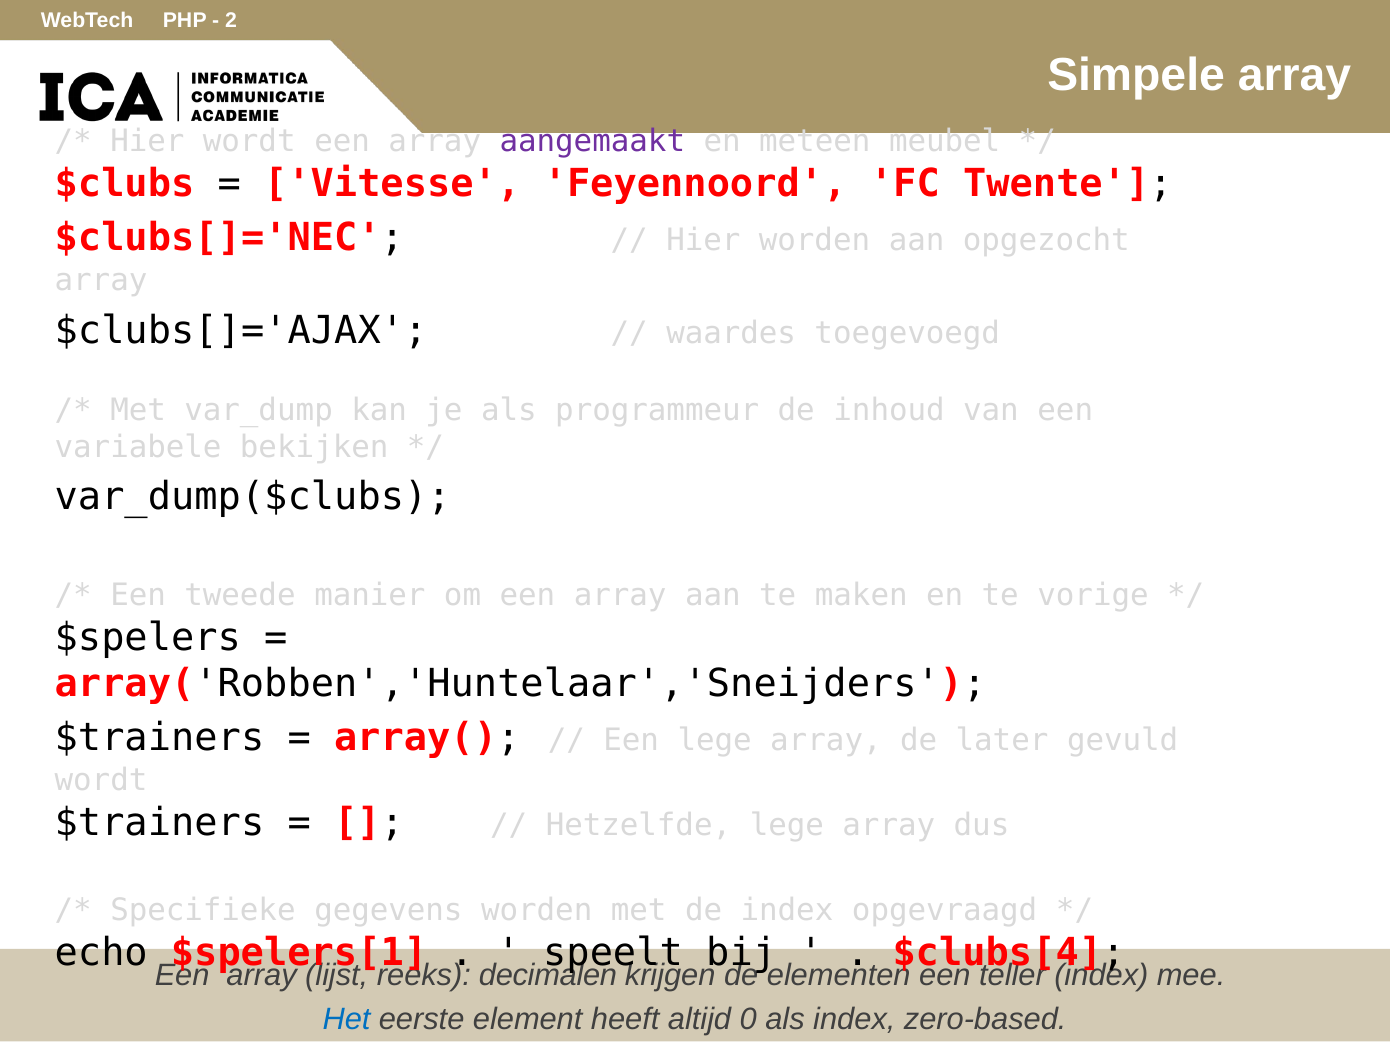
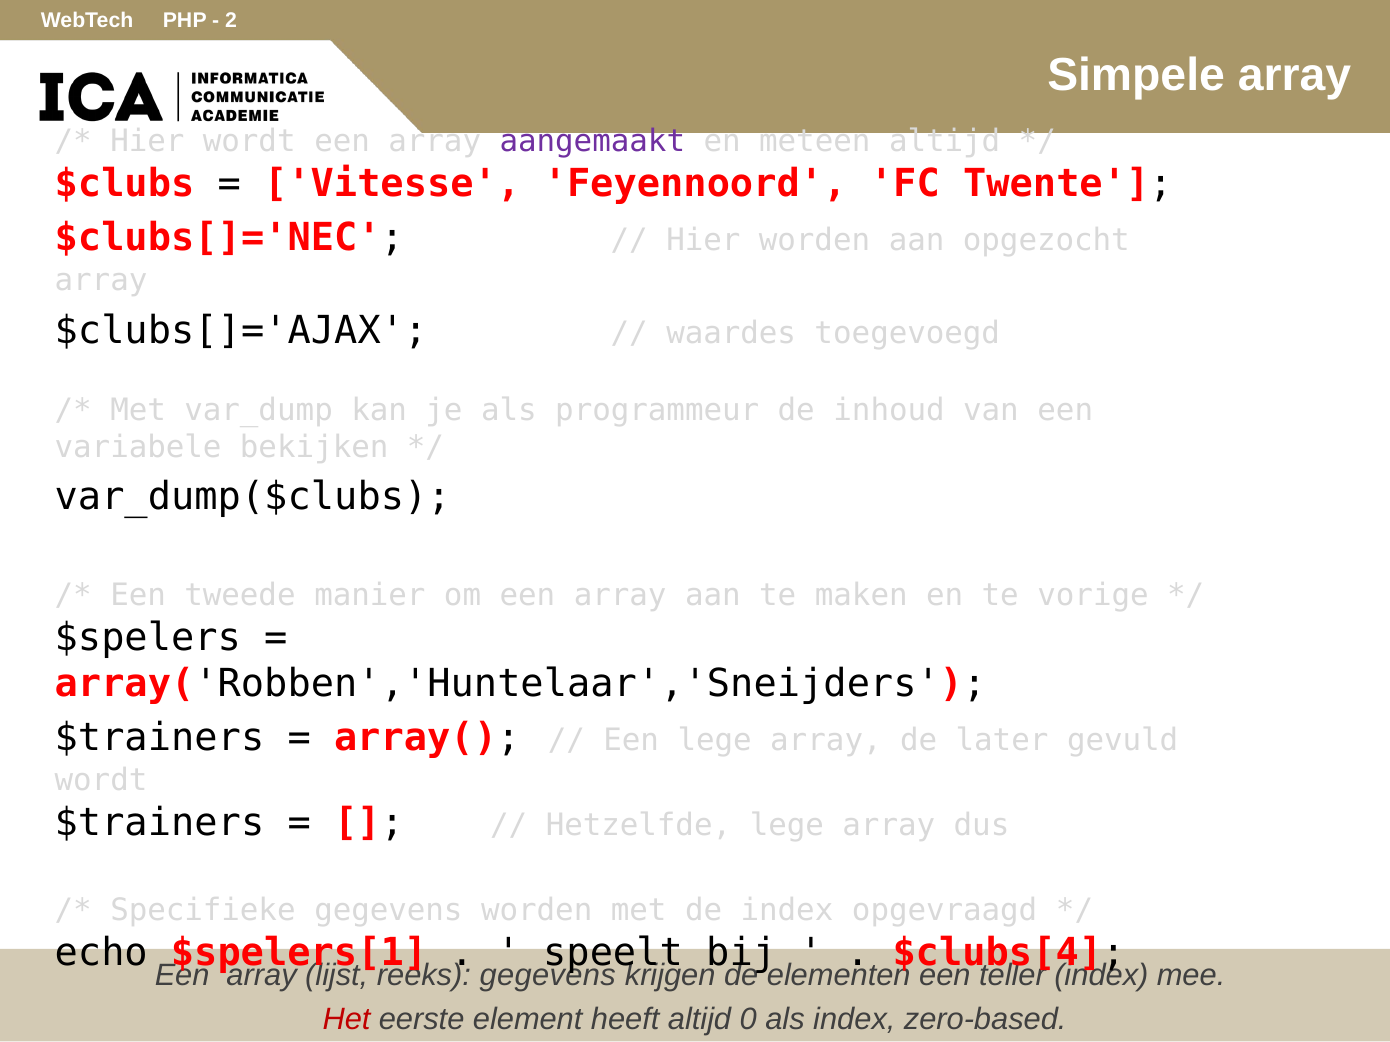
meteen meubel: meubel -> altijd
reeks decimalen: decimalen -> gegevens
Het colour: blue -> red
